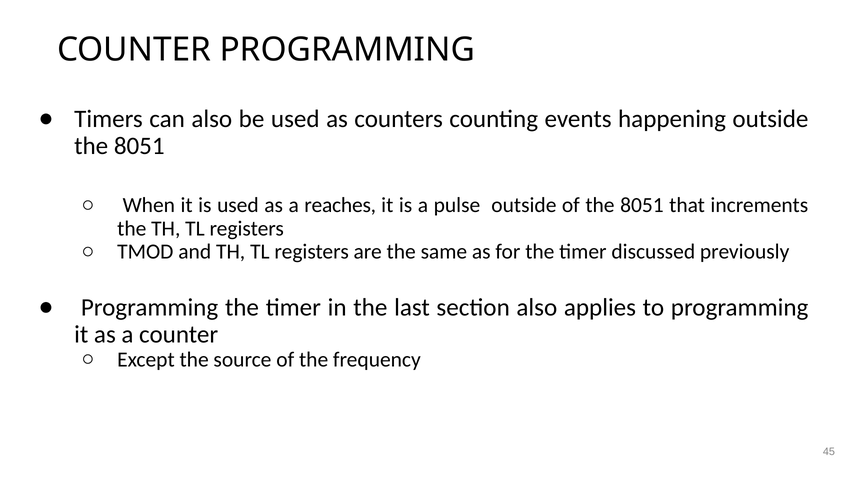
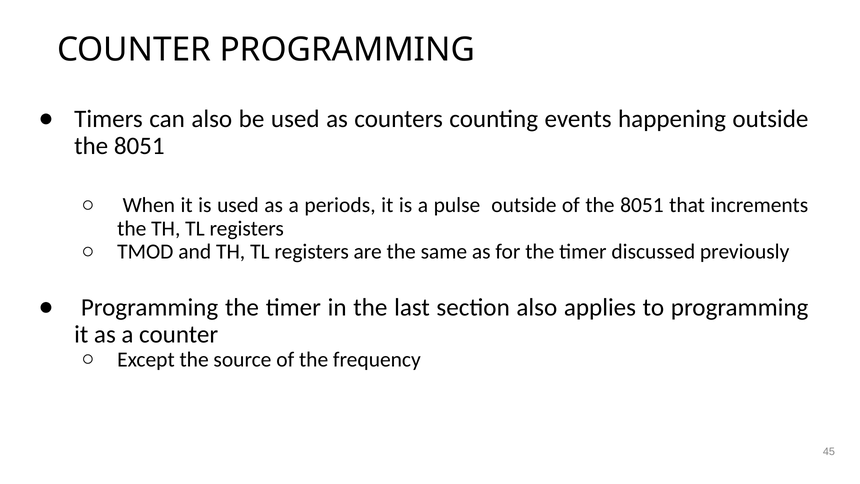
reaches: reaches -> periods
